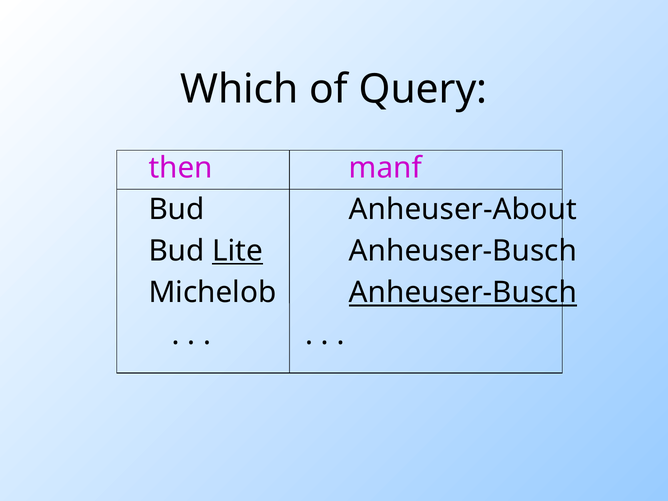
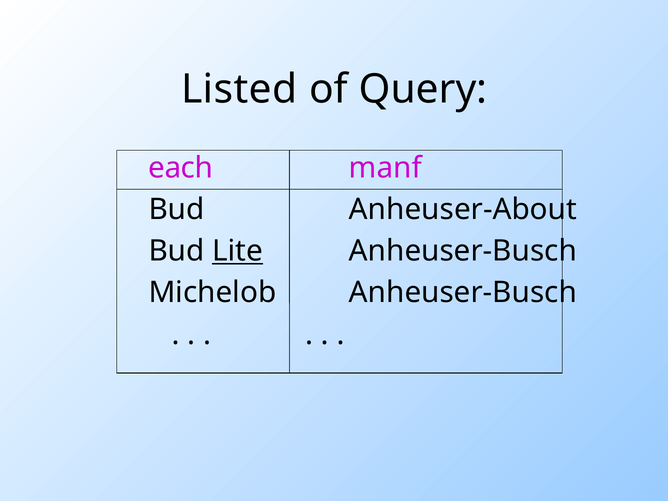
Which: Which -> Listed
then: then -> each
Anheuser-Busch at (463, 293) underline: present -> none
